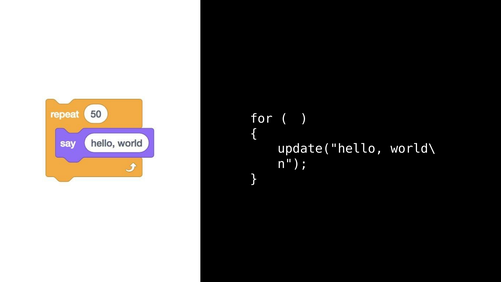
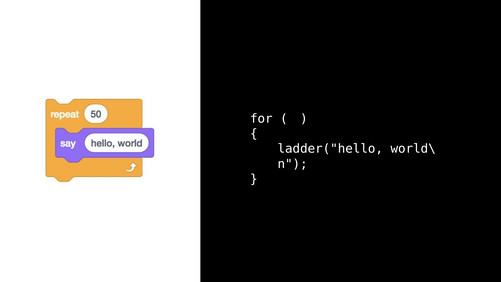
update("hello: update("hello -> ladder("hello
